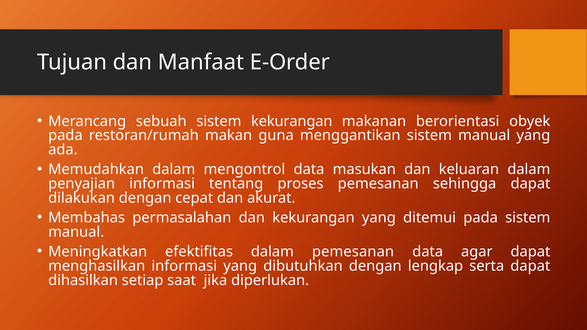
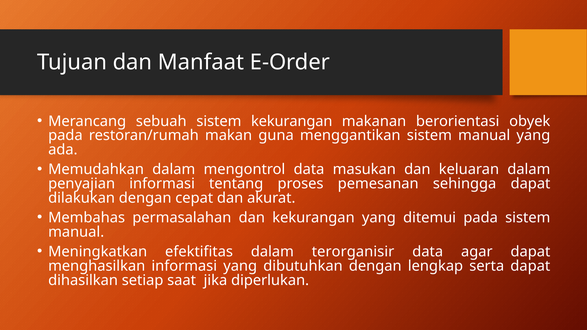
dalam pemesanan: pemesanan -> terorganisir
